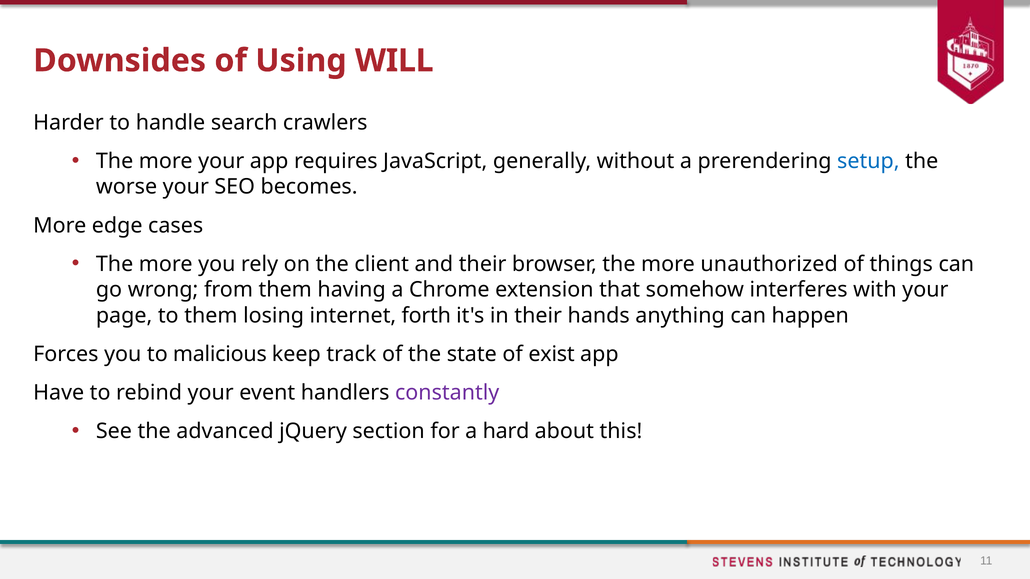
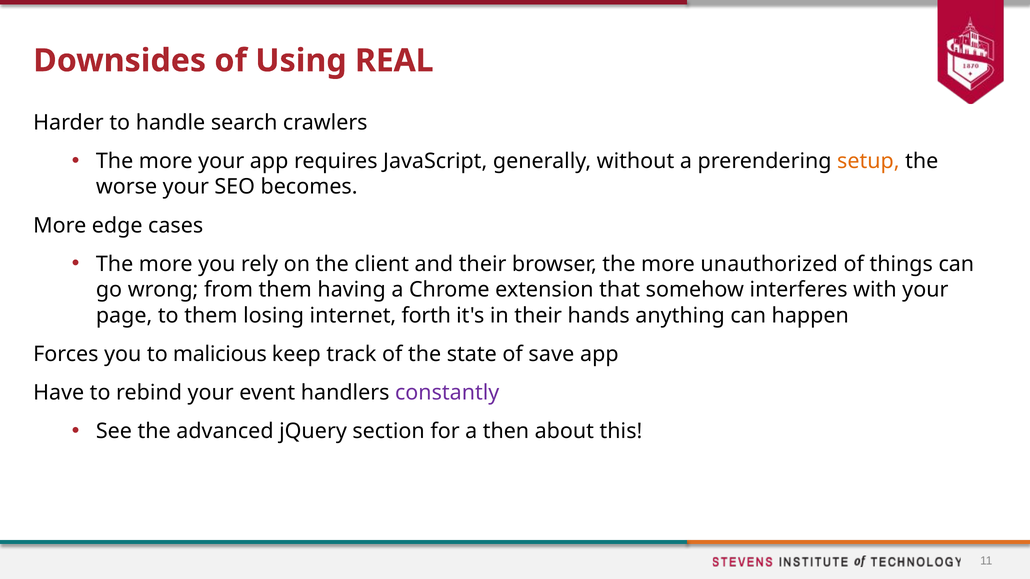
WILL: WILL -> REAL
setup colour: blue -> orange
exist: exist -> save
hard: hard -> then
